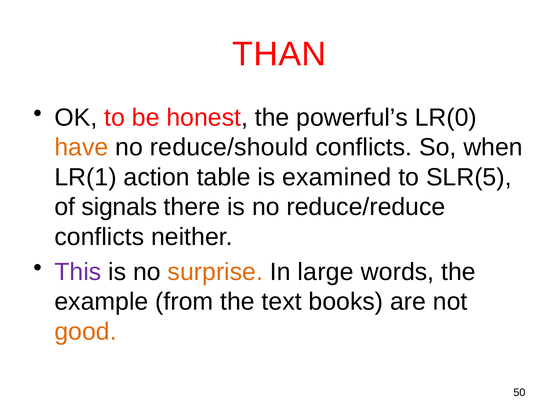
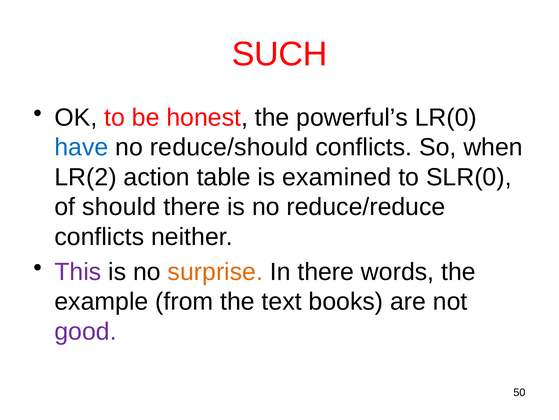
THAN: THAN -> SUCH
have colour: orange -> blue
LR(1: LR(1 -> LR(2
SLR(5: SLR(5 -> SLR(0
signals: signals -> should
In large: large -> there
good colour: orange -> purple
